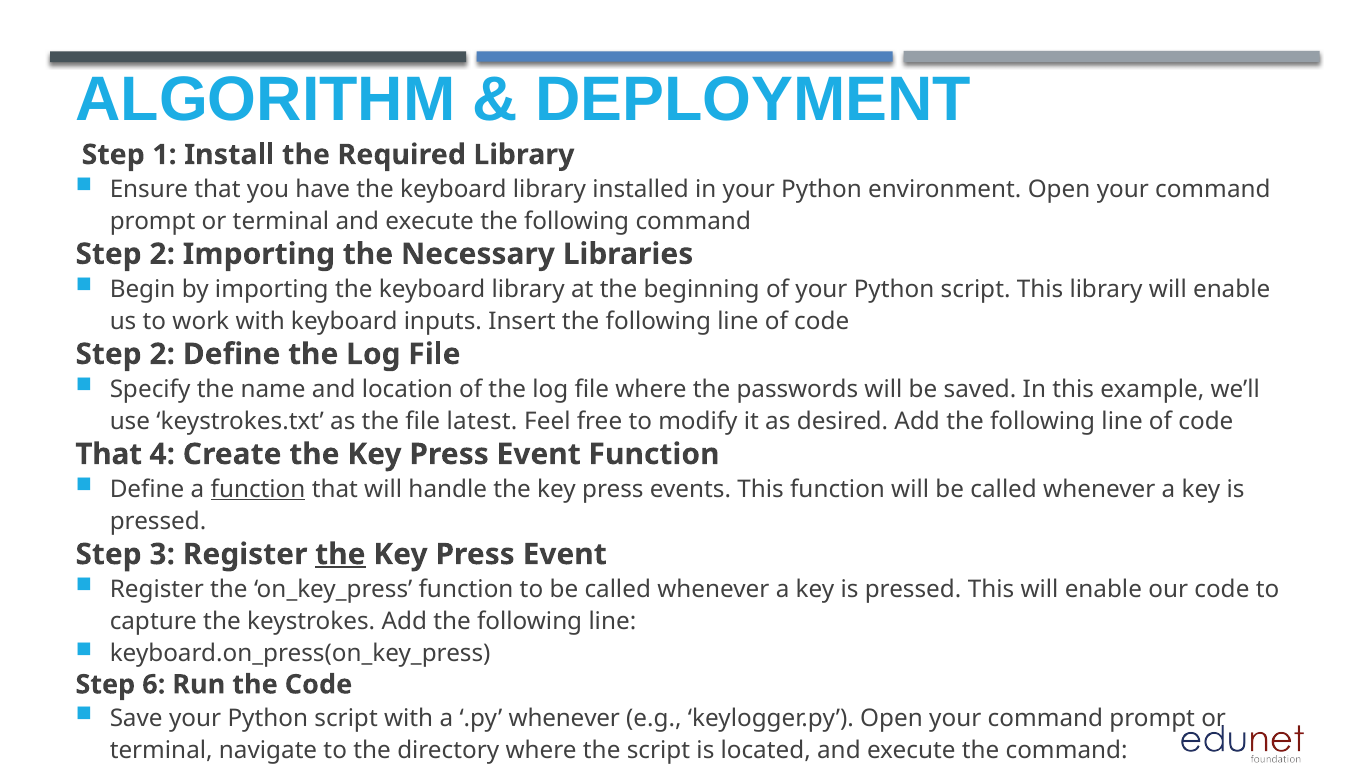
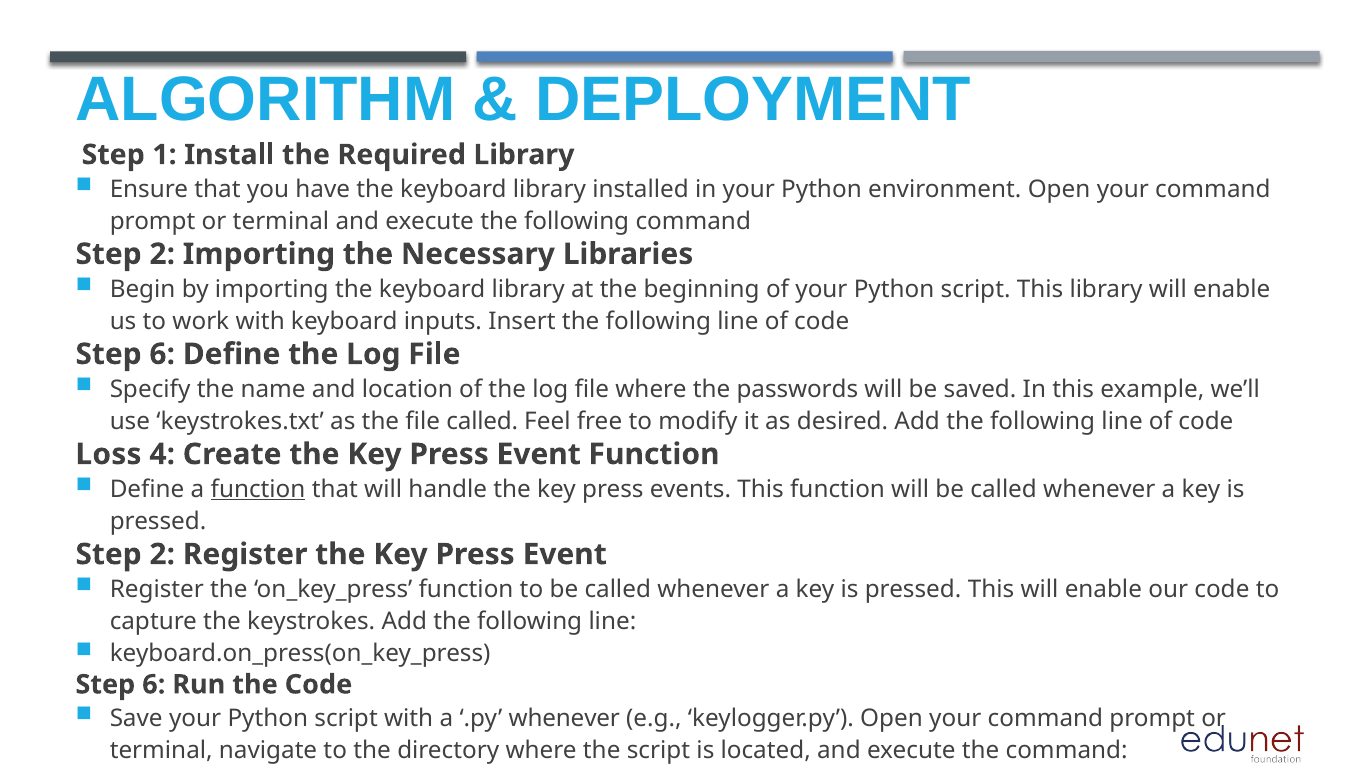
2 at (162, 354): 2 -> 6
file latest: latest -> called
That at (109, 454): That -> Loss
3 at (162, 554): 3 -> 2
the at (340, 554) underline: present -> none
